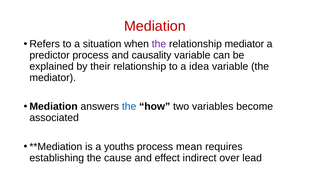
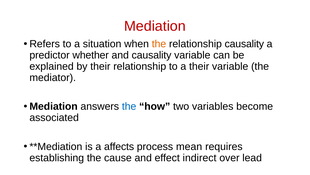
the at (159, 44) colour: purple -> orange
relationship mediator: mediator -> causality
predictor process: process -> whether
a idea: idea -> their
youths: youths -> affects
